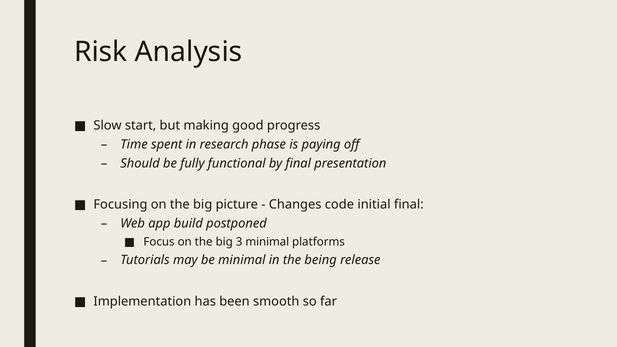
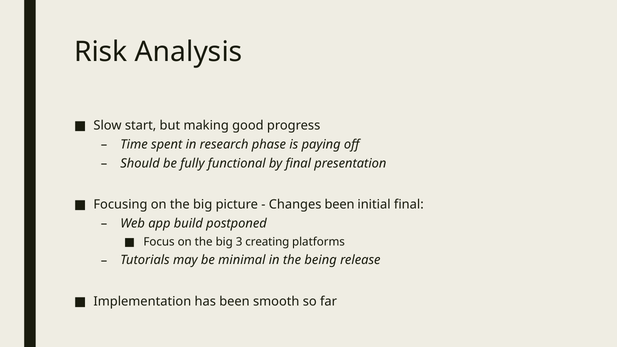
Changes code: code -> been
3 minimal: minimal -> creating
